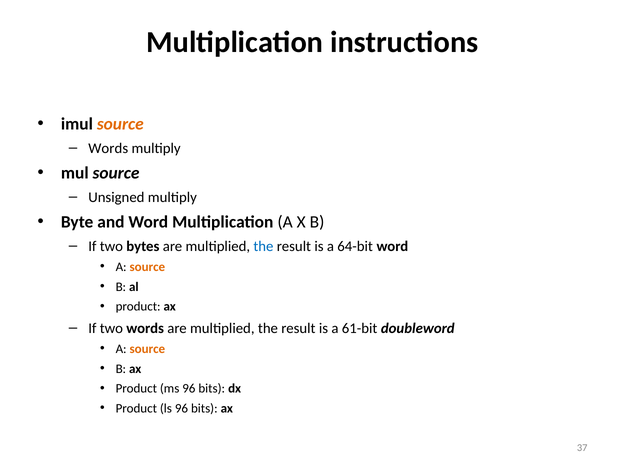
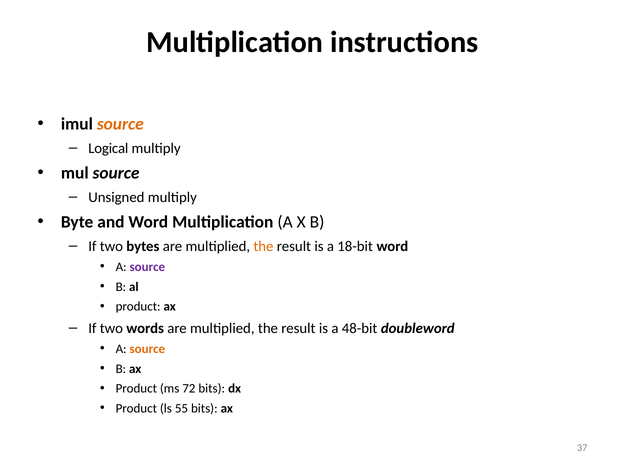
Words at (108, 148): Words -> Logical
the at (263, 246) colour: blue -> orange
64-bit: 64-bit -> 18-bit
source at (147, 267) colour: orange -> purple
61-bit: 61-bit -> 48-bit
ms 96: 96 -> 72
ls 96: 96 -> 55
